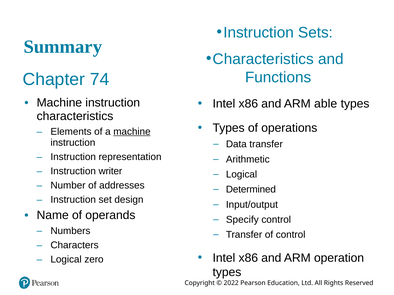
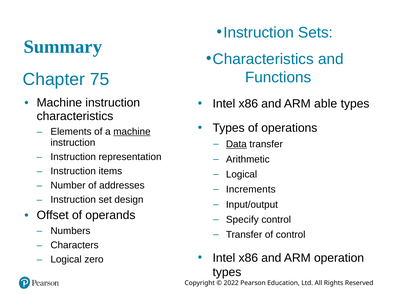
74: 74 -> 75
Data underline: none -> present
writer: writer -> items
Determined: Determined -> Increments
Name: Name -> Offset
